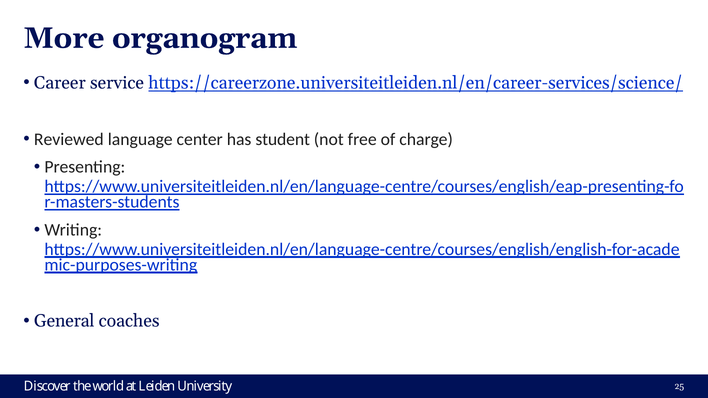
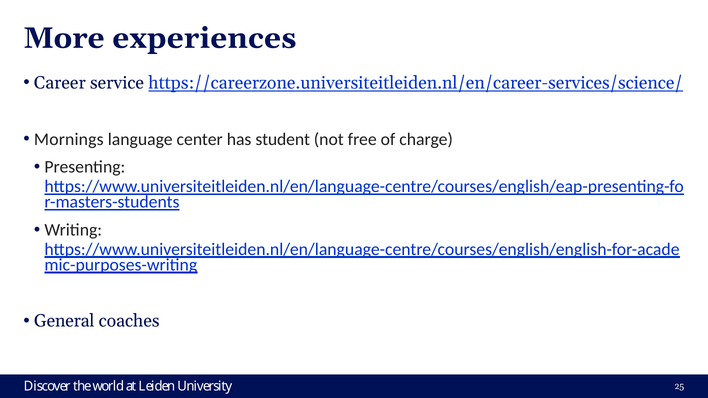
organogram: organogram -> experiences
Reviewed: Reviewed -> Mornings
